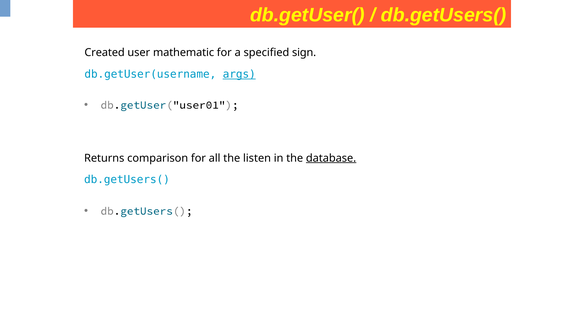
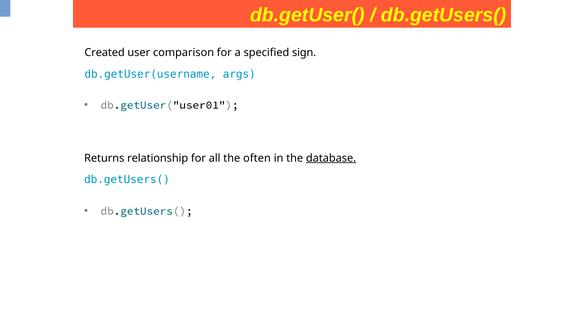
mathematic: mathematic -> comparison
args underline: present -> none
comparison: comparison -> relationship
listen: listen -> often
